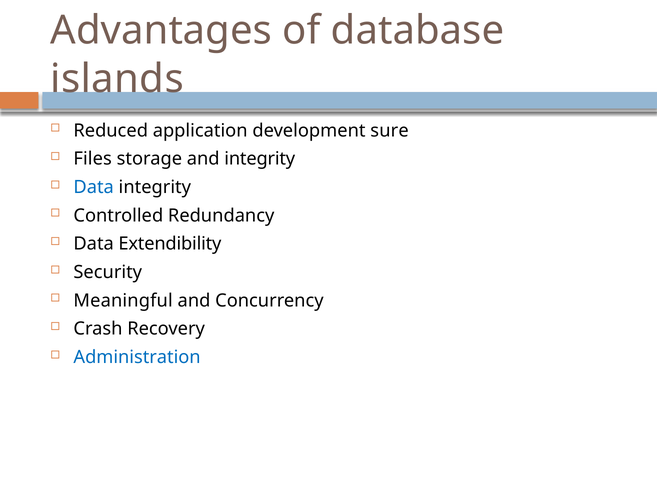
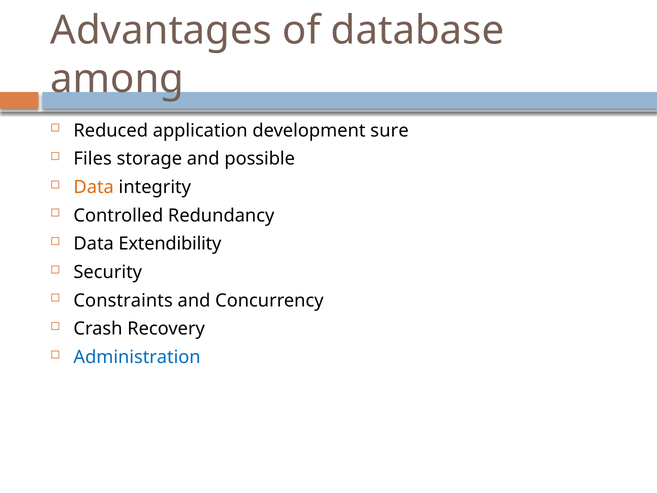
islands: islands -> among
and integrity: integrity -> possible
Data at (94, 187) colour: blue -> orange
Meaningful: Meaningful -> Constraints
